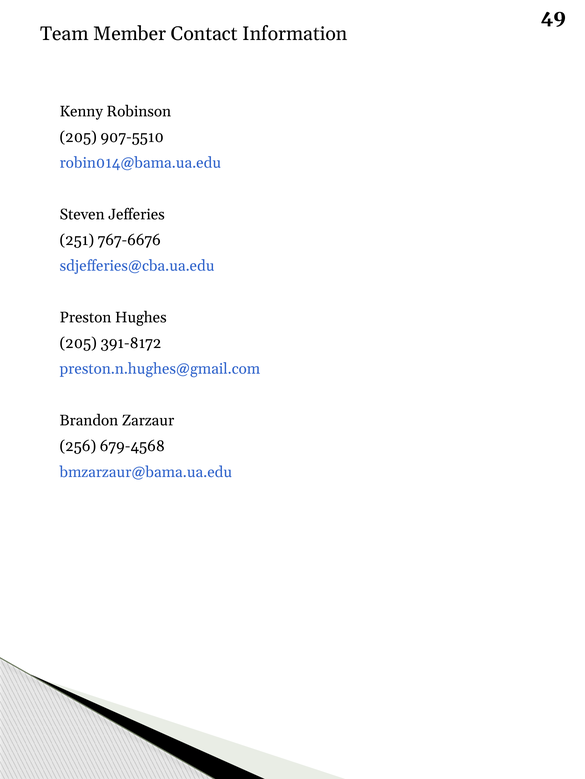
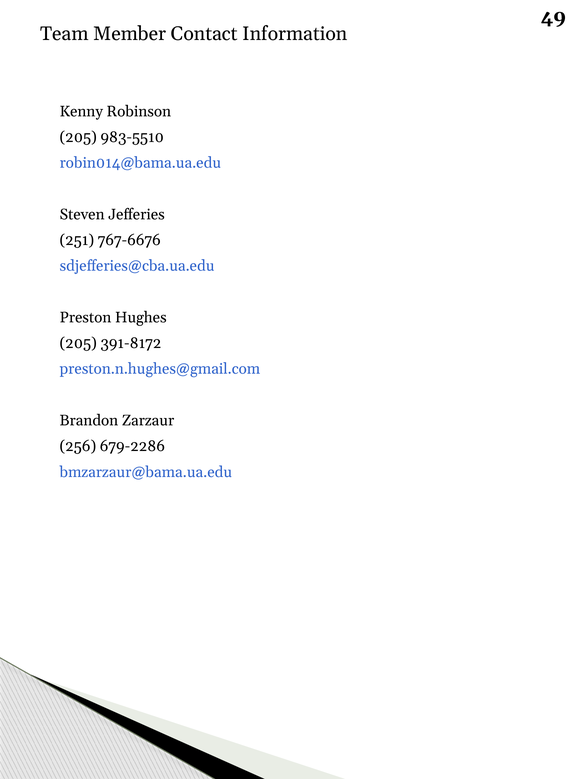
907-5510: 907-5510 -> 983-5510
679-4568: 679-4568 -> 679-2286
